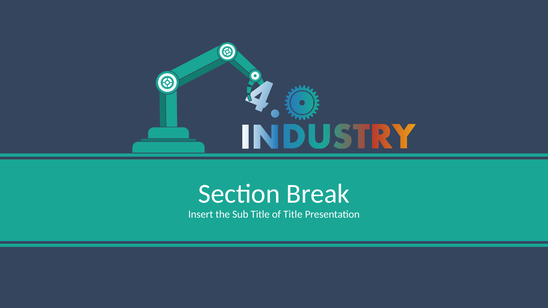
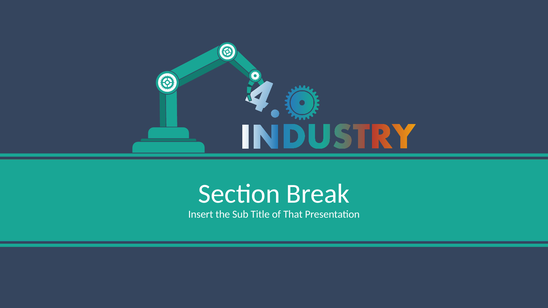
of Title: Title -> That
